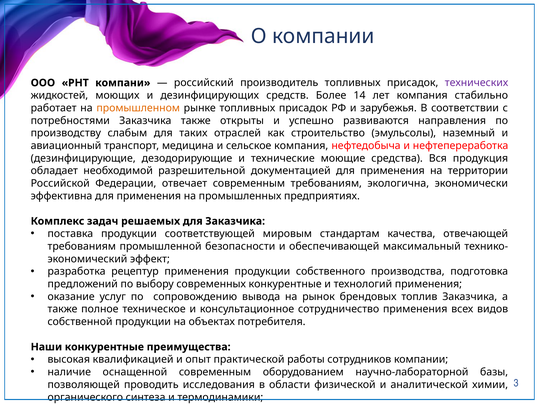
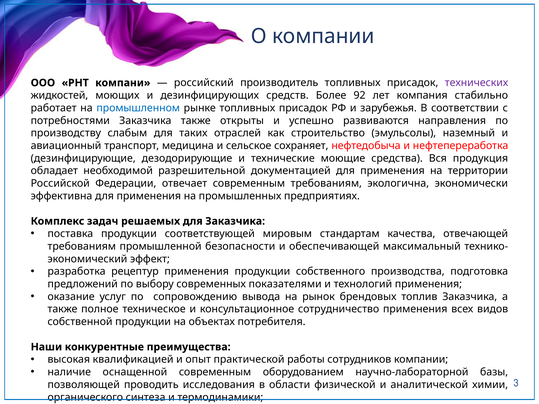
14: 14 -> 92
промышленном colour: orange -> blue
сельское компания: компания -> сохраняет
современных конкурентные: конкурентные -> показателями
